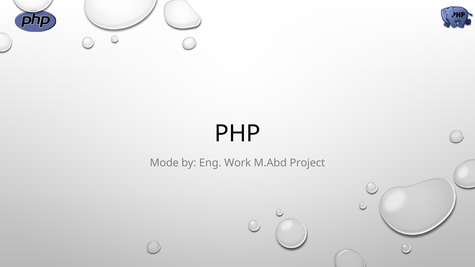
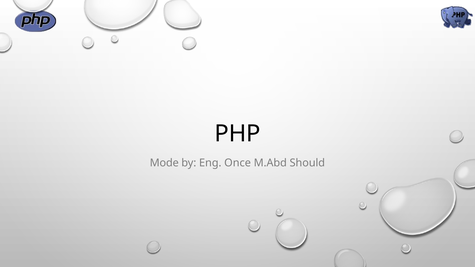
Work: Work -> Once
Project: Project -> Should
